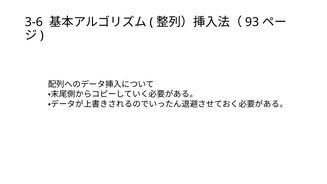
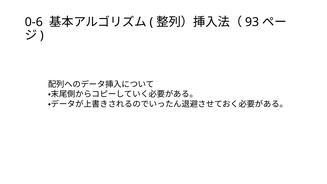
3-6: 3-6 -> 0-6
